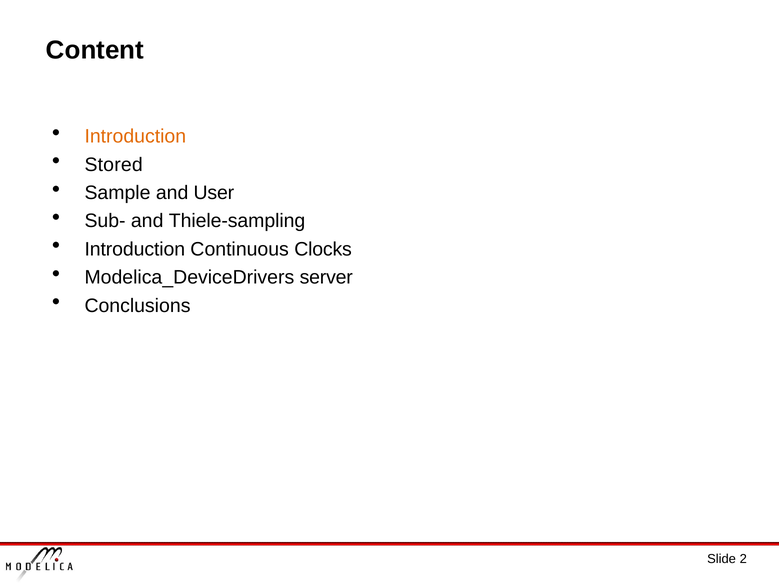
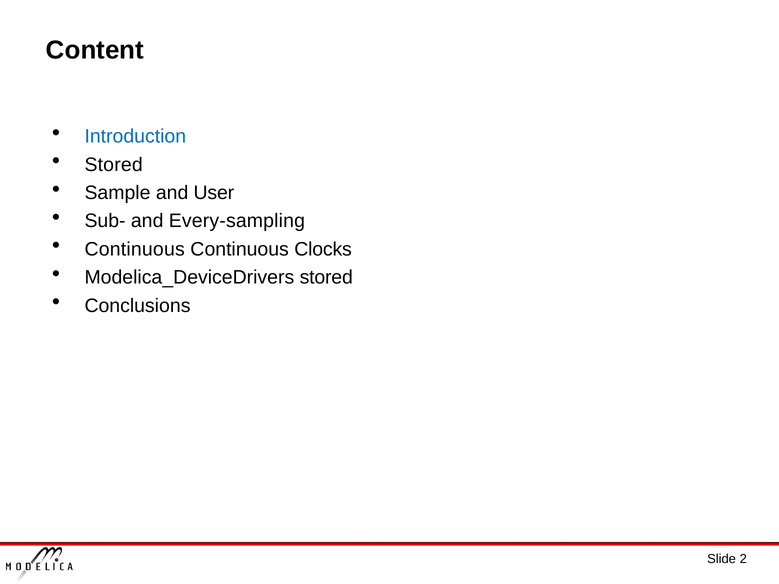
Introduction at (135, 136) colour: orange -> blue
Thiele-sampling: Thiele-sampling -> Every-sampling
Introduction at (135, 249): Introduction -> Continuous
Modelica_DeviceDrivers server: server -> stored
